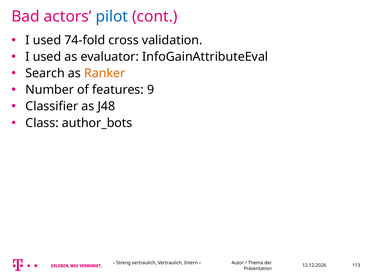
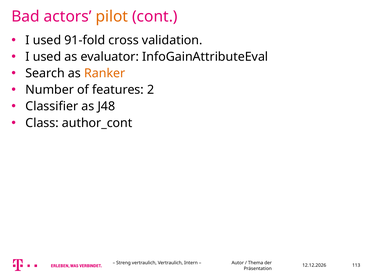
pilot colour: blue -> orange
74-fold: 74-fold -> 91-fold
9: 9 -> 2
author_bots: author_bots -> author_cont
